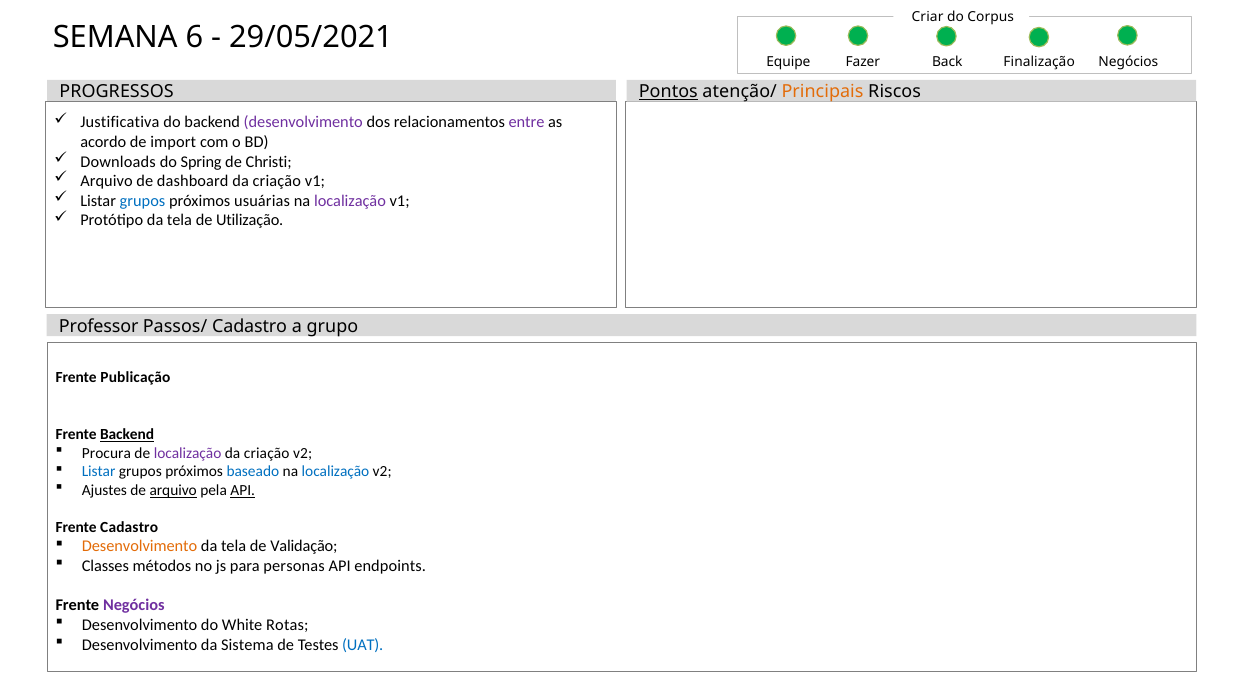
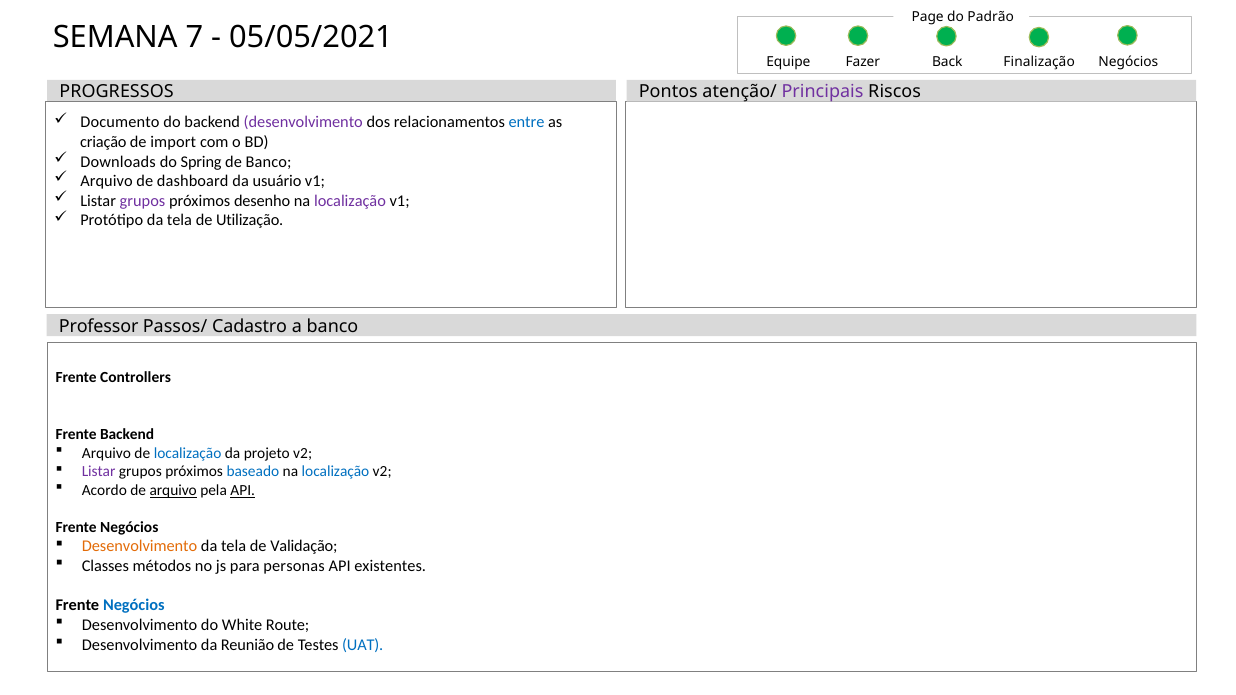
Criar: Criar -> Page
Corpus: Corpus -> Padrão
6: 6 -> 7
29/05/2021: 29/05/2021 -> 05/05/2021
Pontos underline: present -> none
Principais colour: orange -> purple
Justificativa: Justificativa -> Documento
entre colour: purple -> blue
acordo: acordo -> criação
de Christi: Christi -> Banco
criação at (277, 181): criação -> usuário
grupos at (143, 201) colour: blue -> purple
usuárias: usuárias -> desenho
a grupo: grupo -> banco
Publicação: Publicação -> Controllers
Backend at (127, 435) underline: present -> none
Procura at (106, 454): Procura -> Arquivo
localização at (188, 454) colour: purple -> blue
criação at (267, 454): criação -> projeto
Listar at (99, 472) colour: blue -> purple
Ajustes: Ajustes -> Acordo
Cadastro at (129, 528): Cadastro -> Negócios
endpoints: endpoints -> existentes
Negócios at (134, 606) colour: purple -> blue
Rotas: Rotas -> Route
Sistema: Sistema -> Reunião
